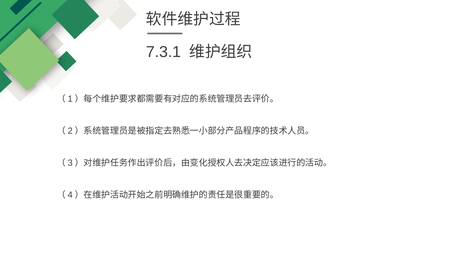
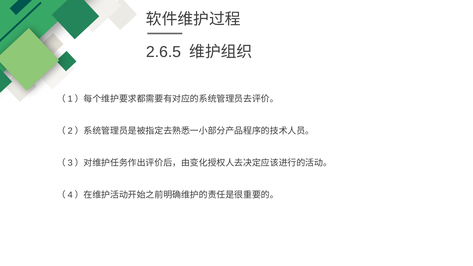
7.3.1: 7.3.1 -> 2.6.5
